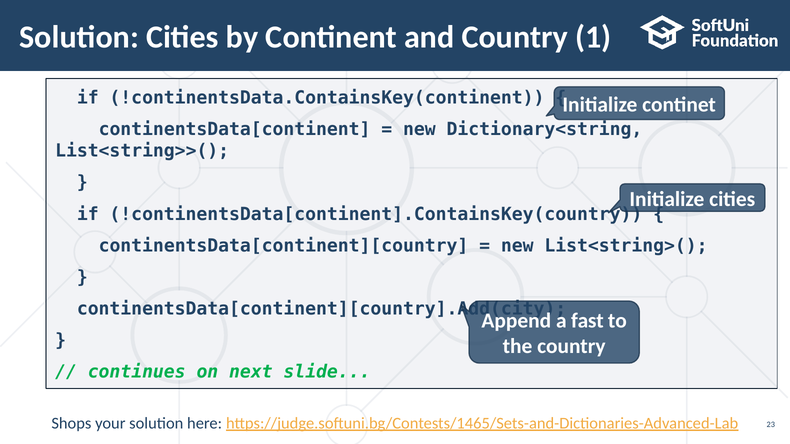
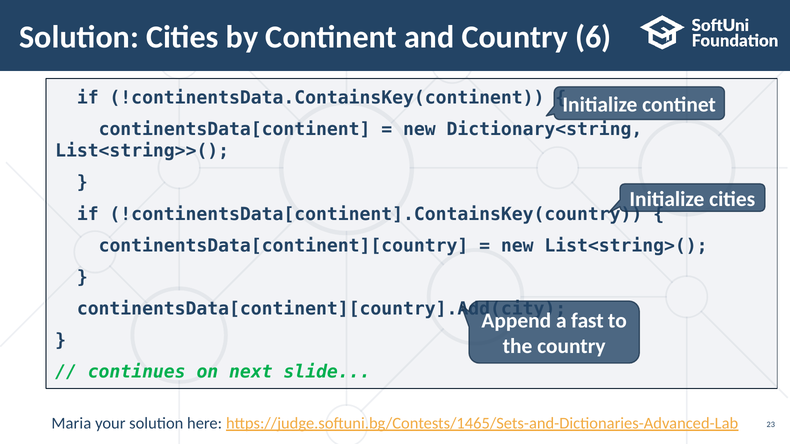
1: 1 -> 6
Shops: Shops -> Maria
